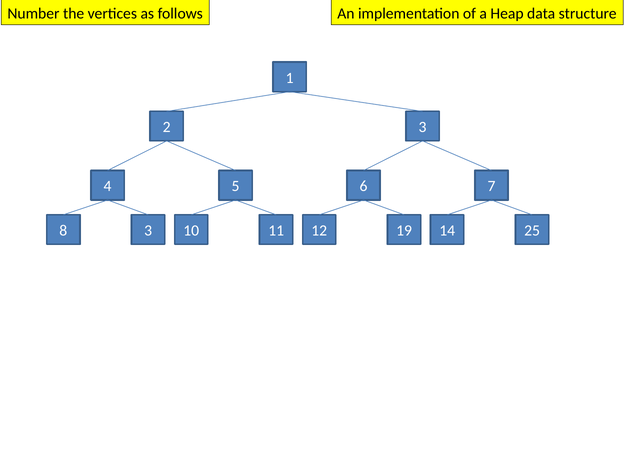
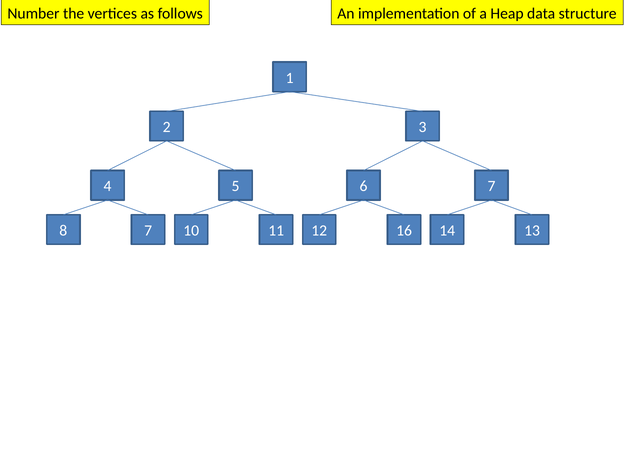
8 3: 3 -> 7
19: 19 -> 16
25: 25 -> 13
